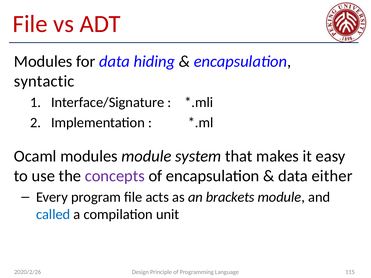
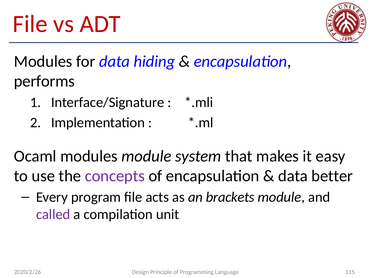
syntactic: syntactic -> performs
either: either -> better
called colour: blue -> purple
